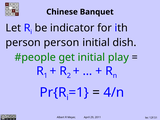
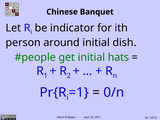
person person: person -> around
play: play -> hats
4/n: 4/n -> 0/n
